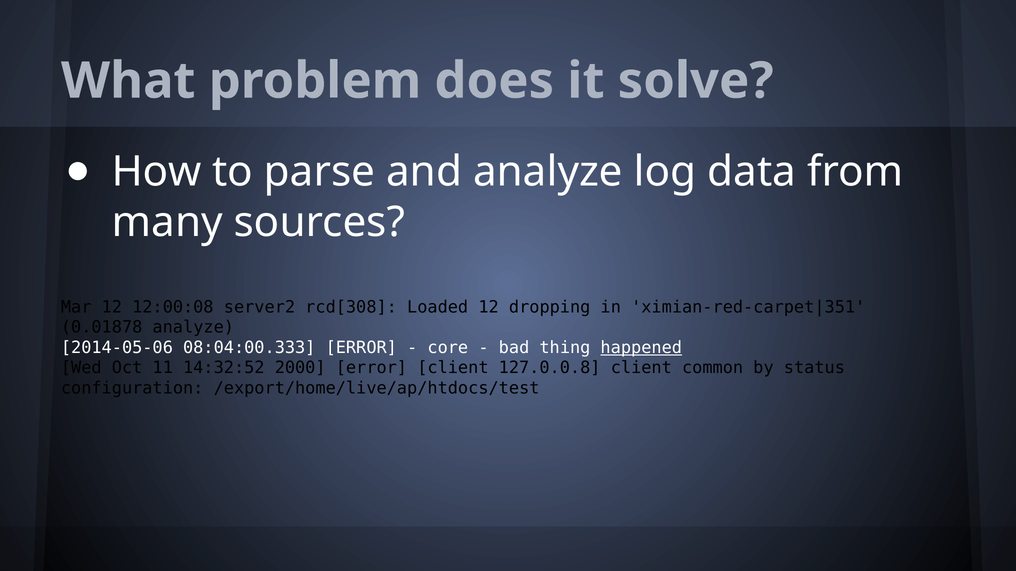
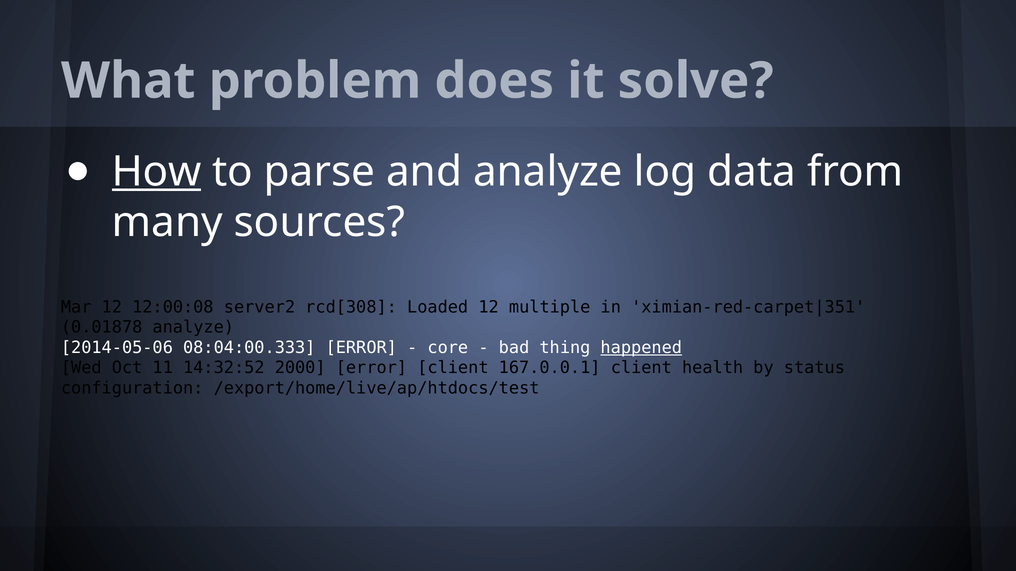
How underline: none -> present
dropping: dropping -> multiple
127.0.0.8: 127.0.0.8 -> 167.0.0.1
common: common -> health
